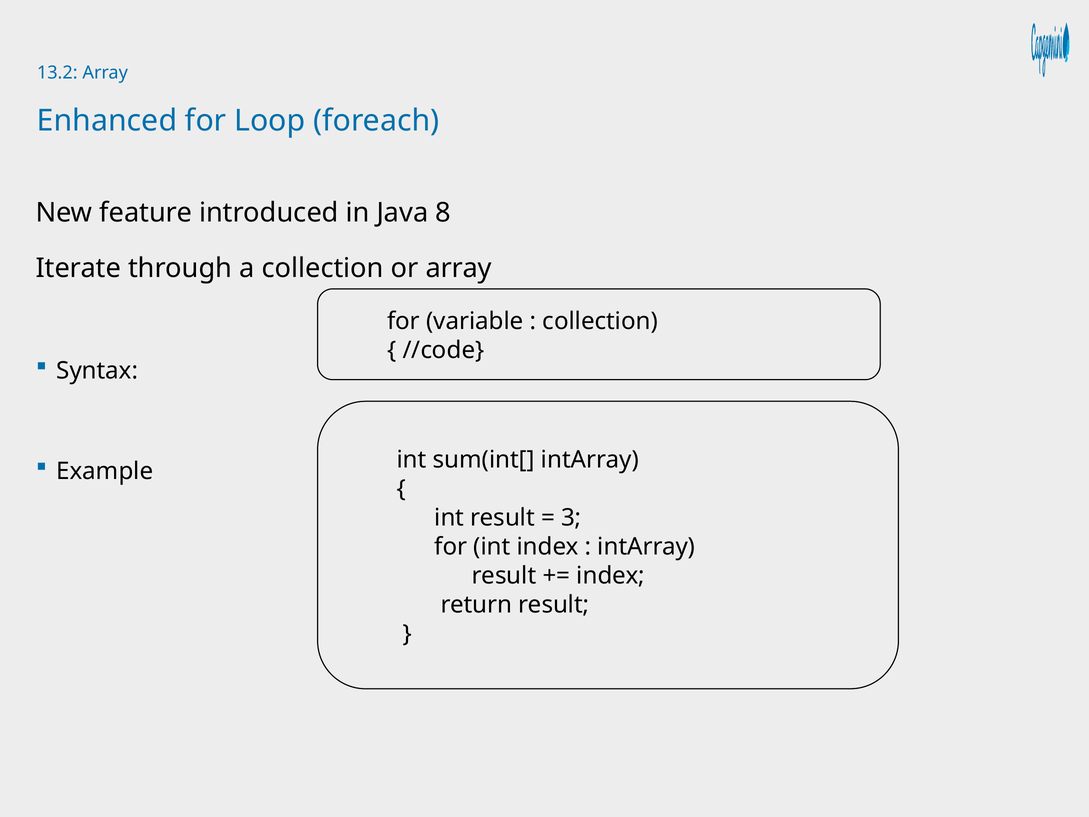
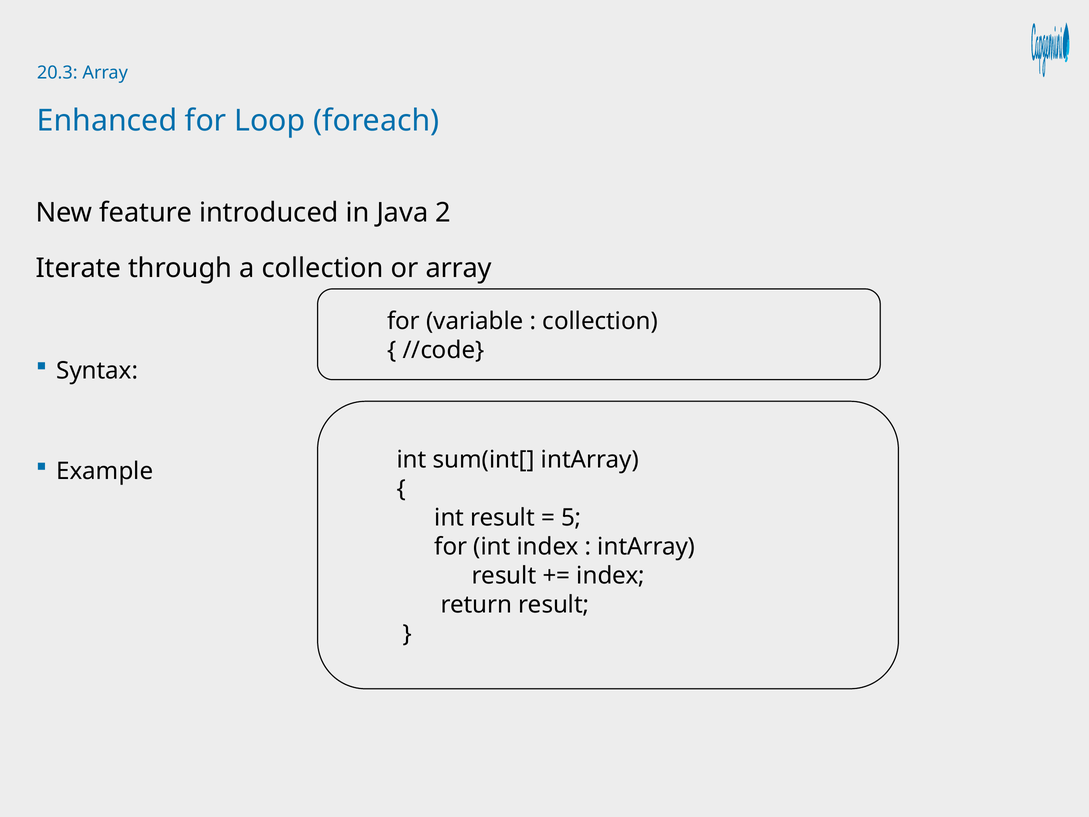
13.2: 13.2 -> 20.3
8: 8 -> 2
3: 3 -> 5
